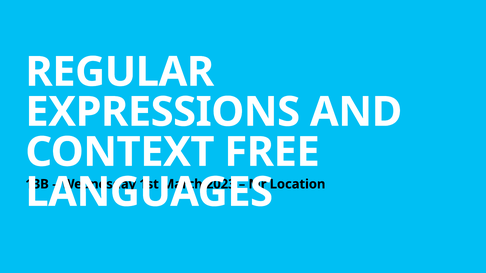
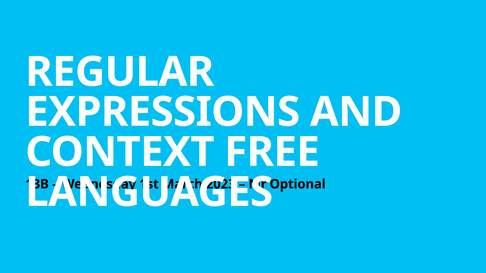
Location: Location -> Optional
